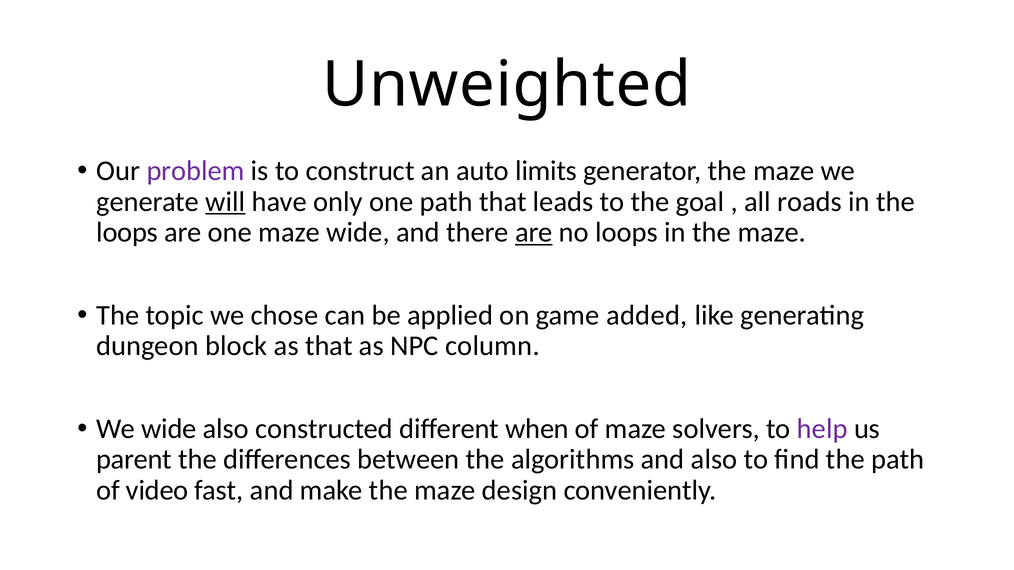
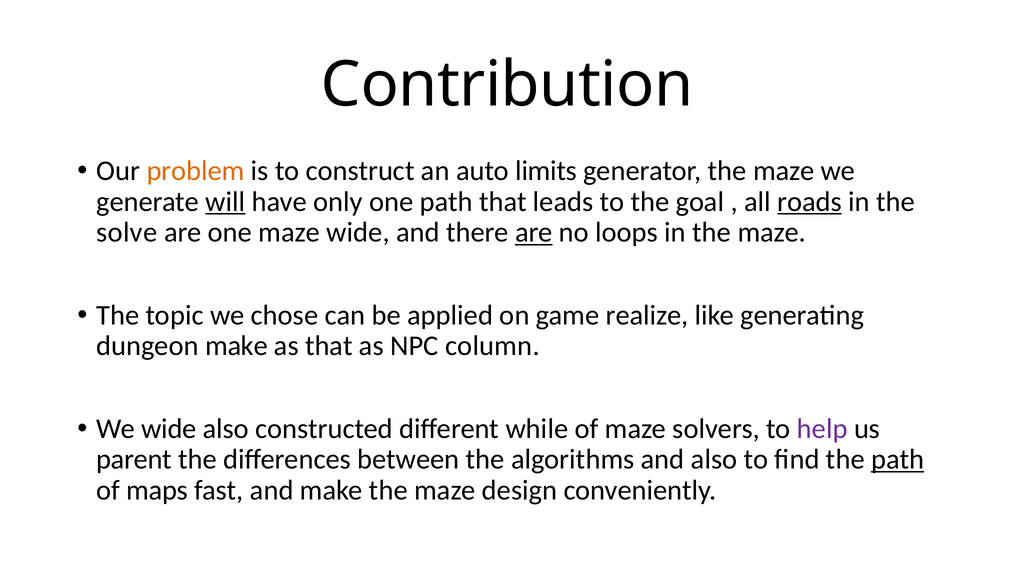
Unweighted: Unweighted -> Contribution
problem colour: purple -> orange
roads underline: none -> present
loops at (127, 233): loops -> solve
added: added -> realize
dungeon block: block -> make
when: when -> while
path at (898, 460) underline: none -> present
video: video -> maps
